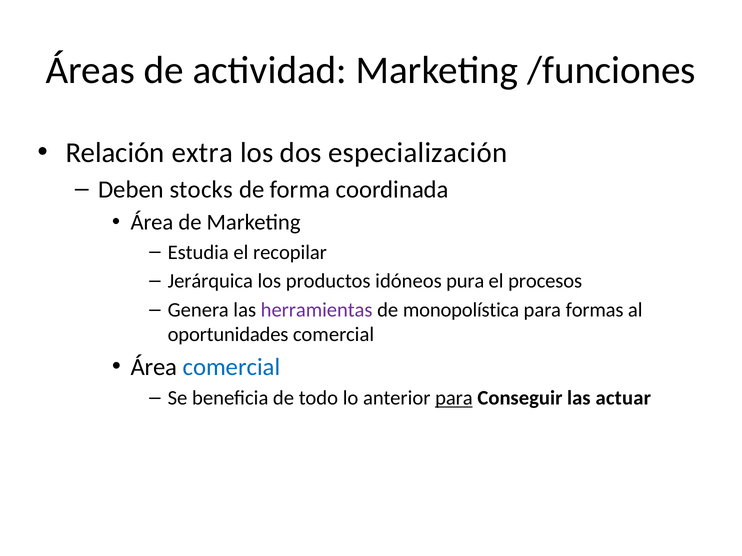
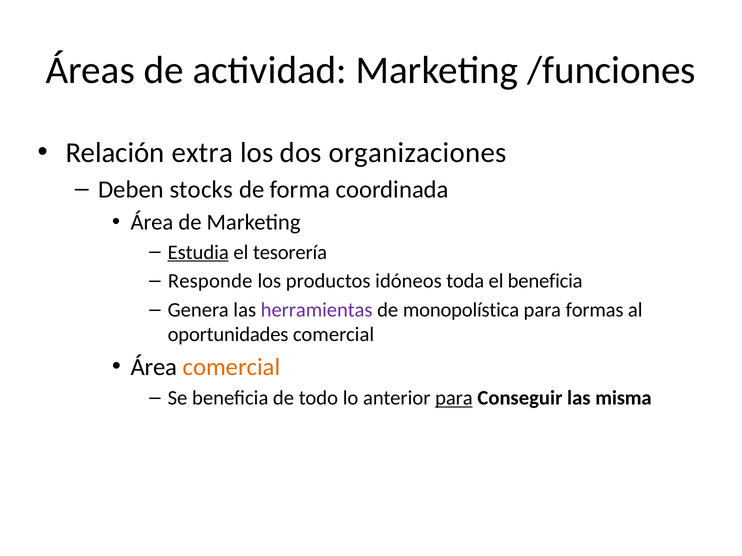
especialización: especialización -> organizaciones
Estudia underline: none -> present
recopilar: recopilar -> tesorería
Jerárquica: Jerárquica -> Responde
pura: pura -> toda
el procesos: procesos -> beneficia
comercial at (232, 367) colour: blue -> orange
actuar: actuar -> misma
